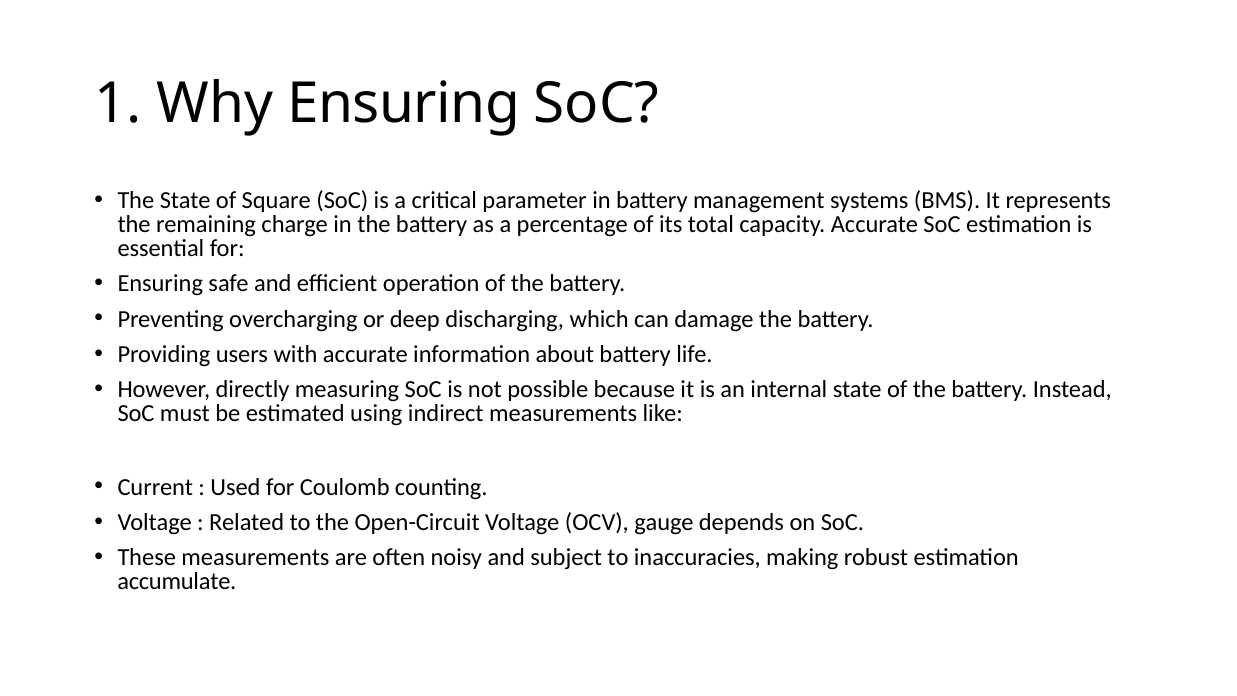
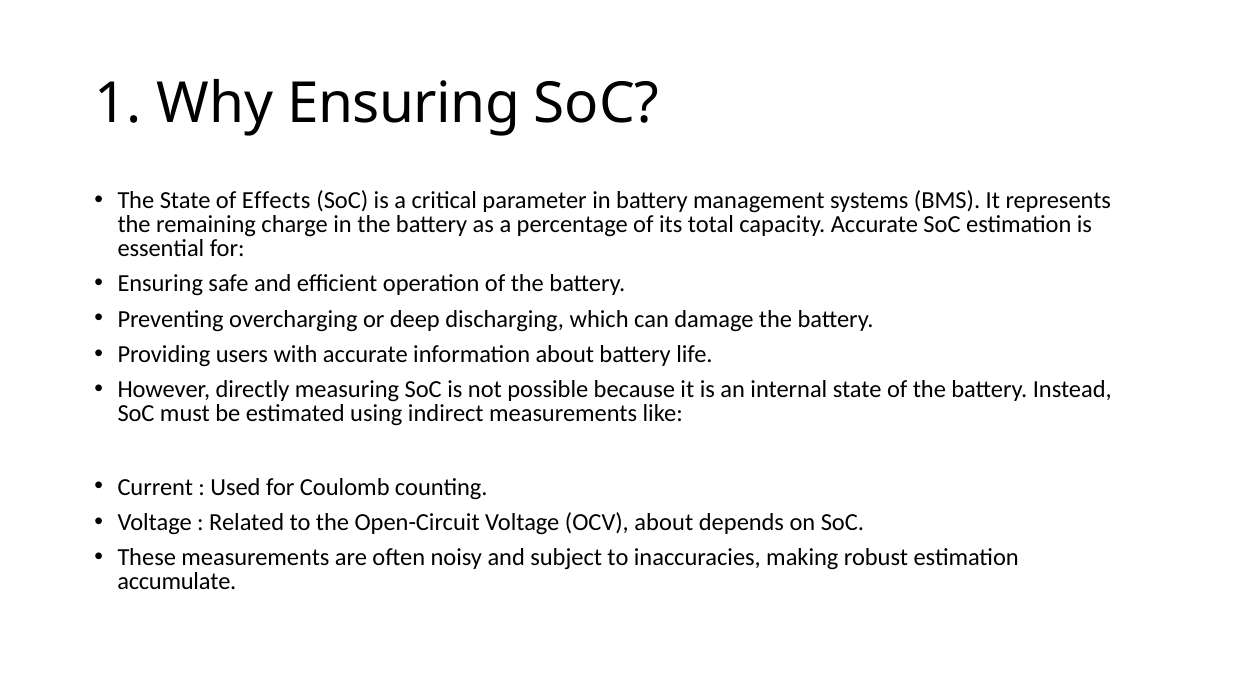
Square: Square -> Effects
OCV gauge: gauge -> about
